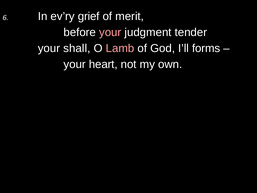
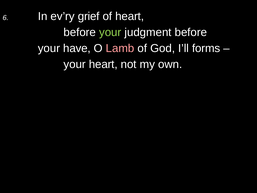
of merit: merit -> heart
your at (110, 32) colour: pink -> light green
judgment tender: tender -> before
shall: shall -> have
